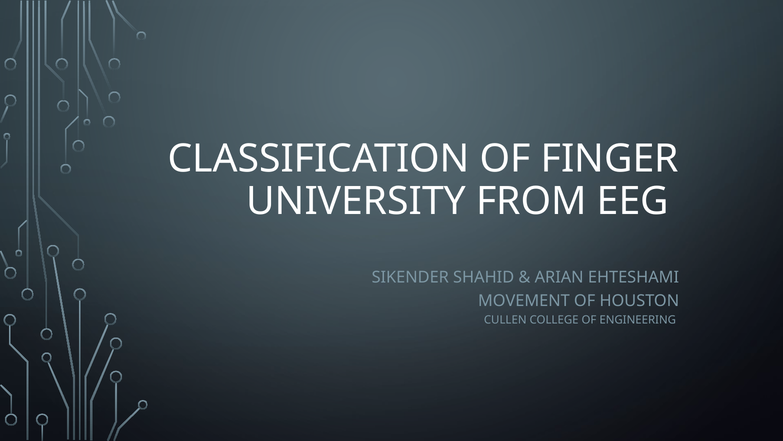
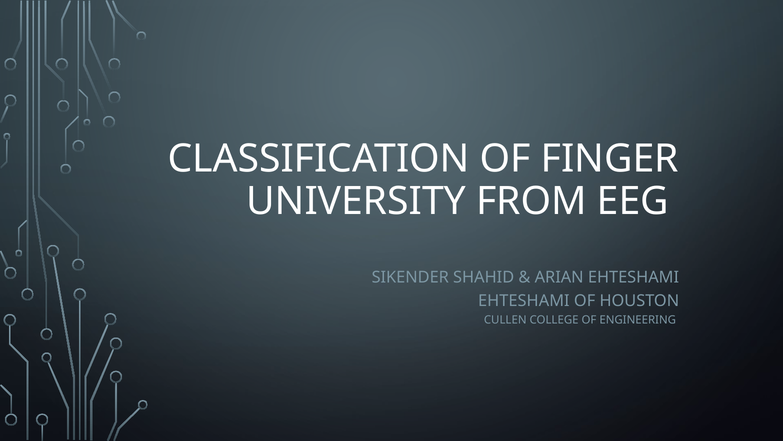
MOVEMENT at (524, 300): MOVEMENT -> EHTESHAMI
